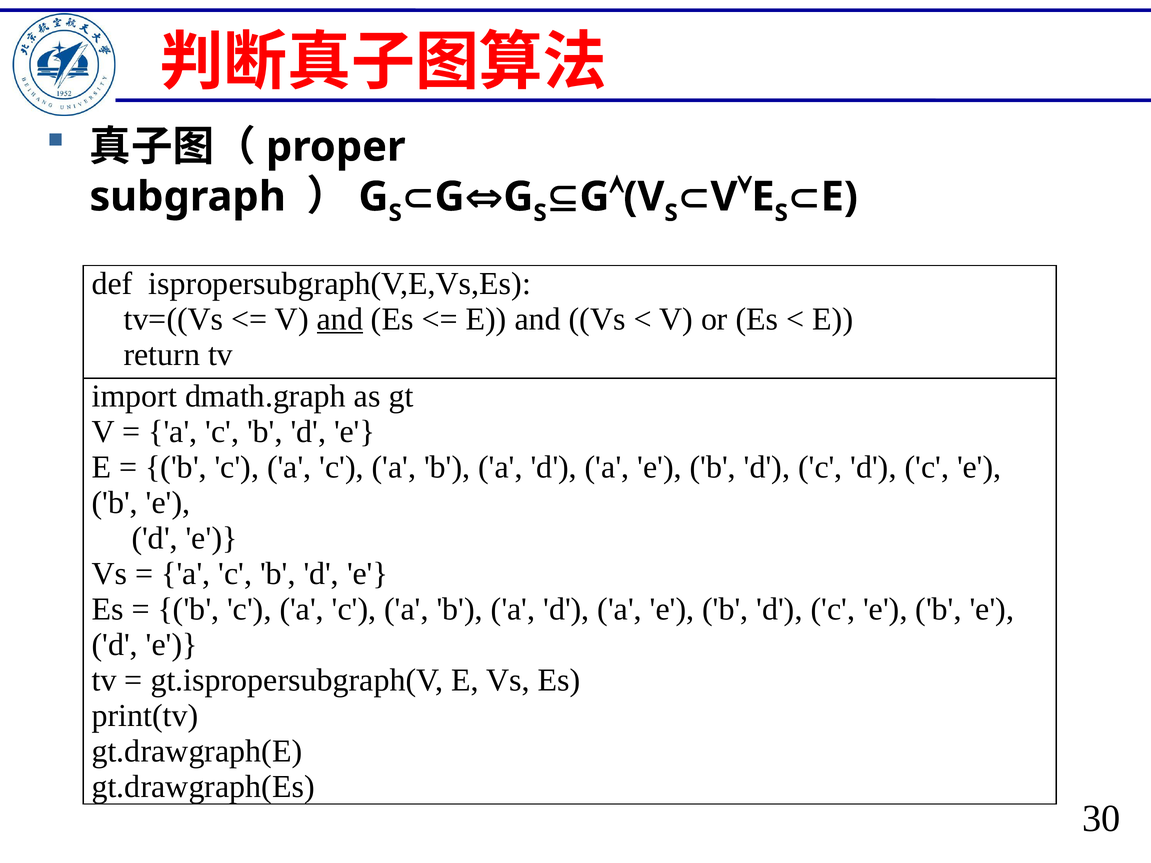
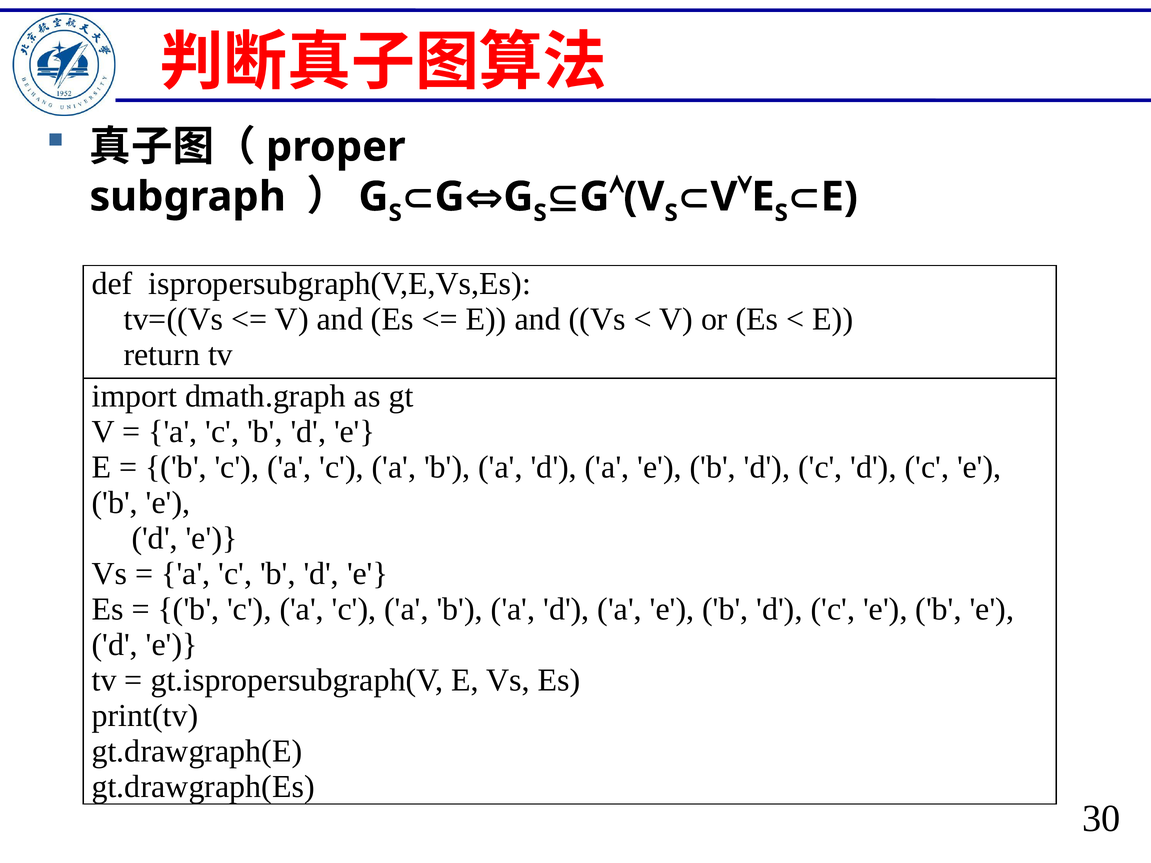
and at (340, 319) underline: present -> none
